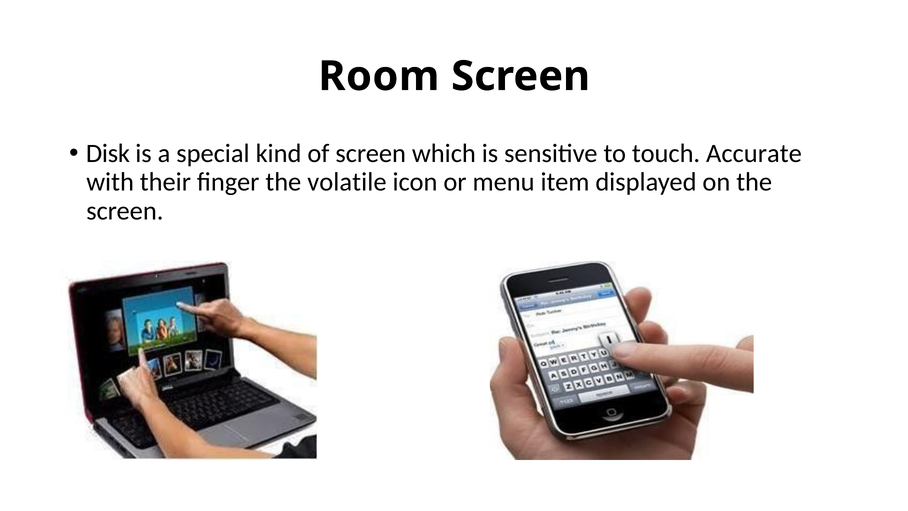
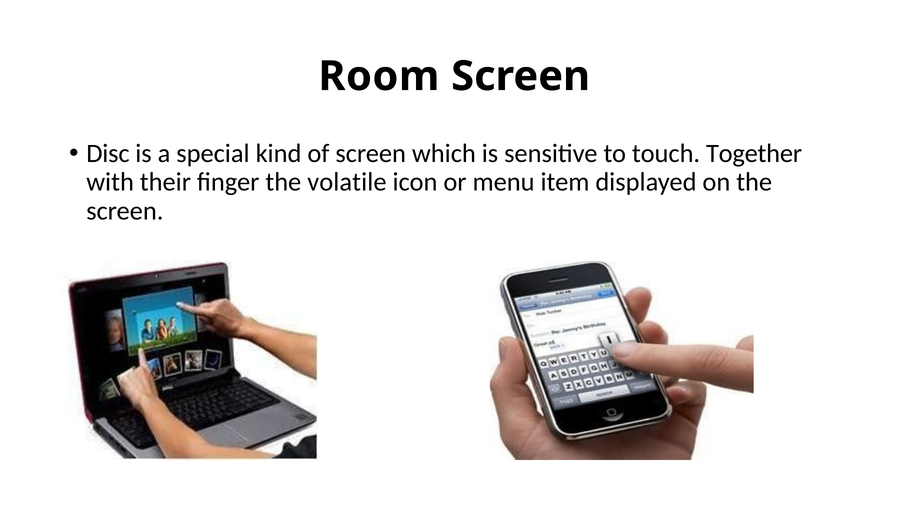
Disk: Disk -> Disc
Accurate: Accurate -> Together
